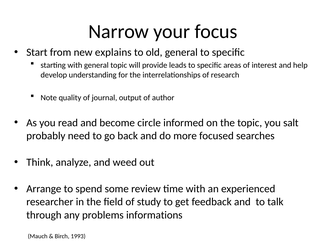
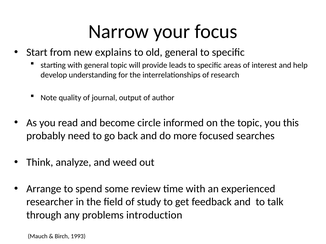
salt: salt -> this
informations: informations -> introduction
